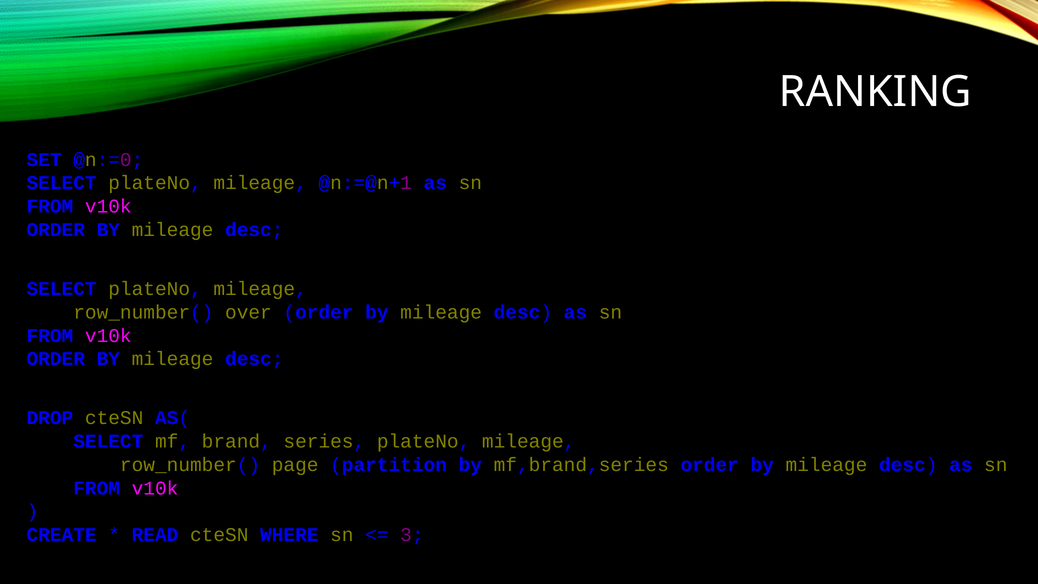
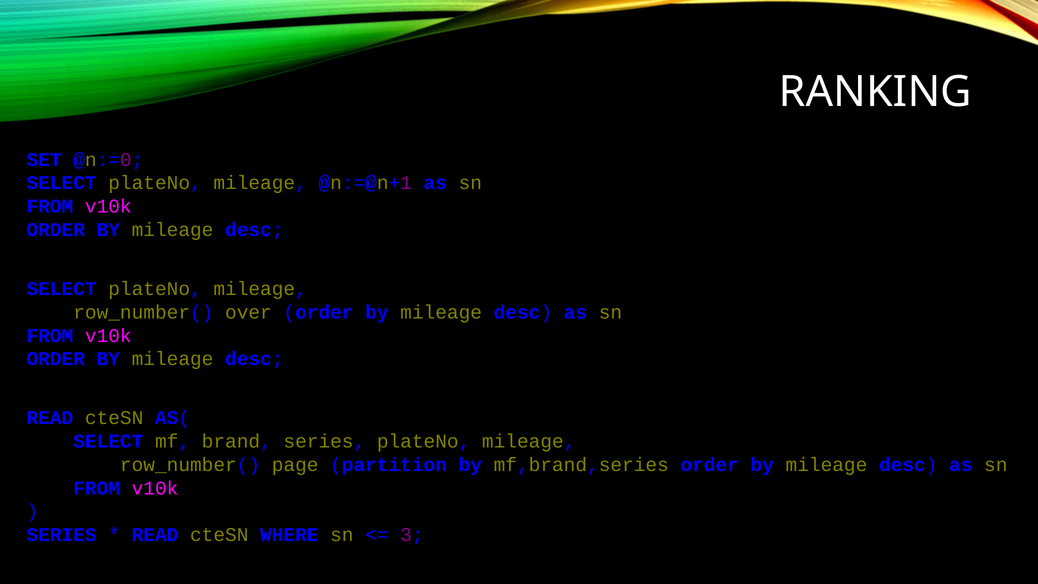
DROP at (50, 418): DROP -> READ
CREATE at (62, 535): CREATE -> SERIES
